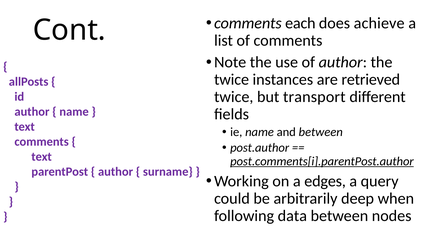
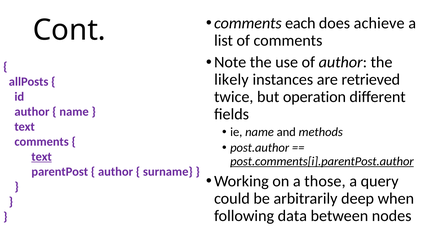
twice at (232, 80): twice -> likely
transport: transport -> operation
and between: between -> methods
text at (42, 157) underline: none -> present
edges: edges -> those
